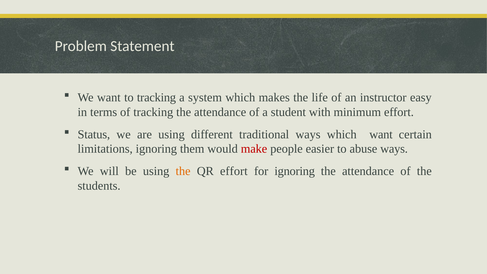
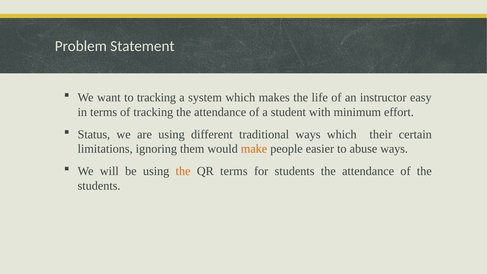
which want: want -> their
make colour: red -> orange
QR effort: effort -> terms
for ignoring: ignoring -> students
